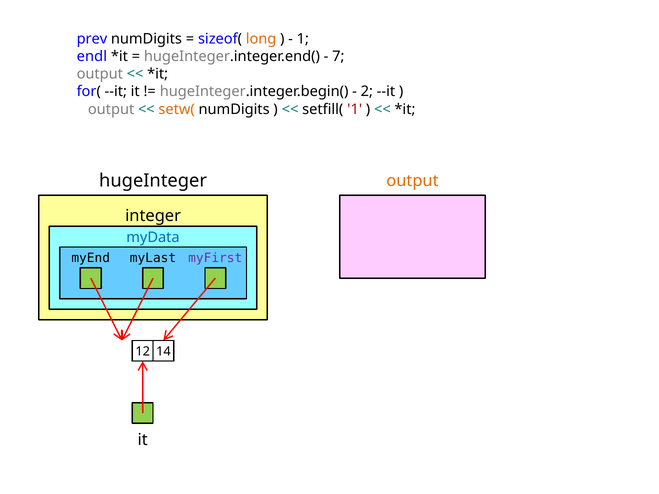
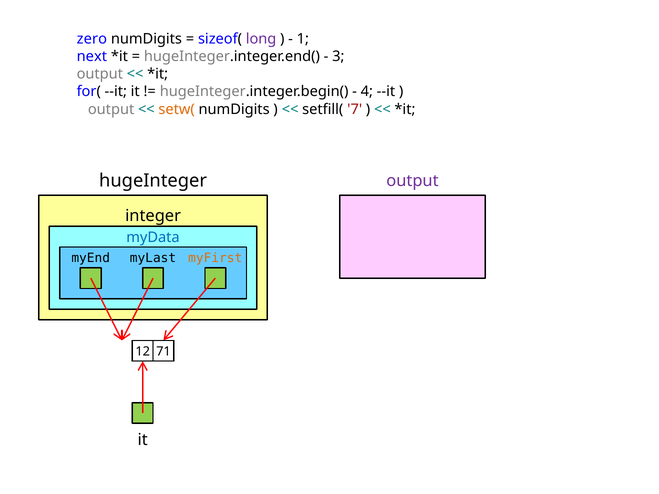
prev: prev -> zero
long colour: orange -> purple
endl: endl -> next
7: 7 -> 3
2: 2 -> 4
setfill( 1: 1 -> 7
output at (412, 181) colour: orange -> purple
myFirst colour: purple -> orange
14: 14 -> 71
